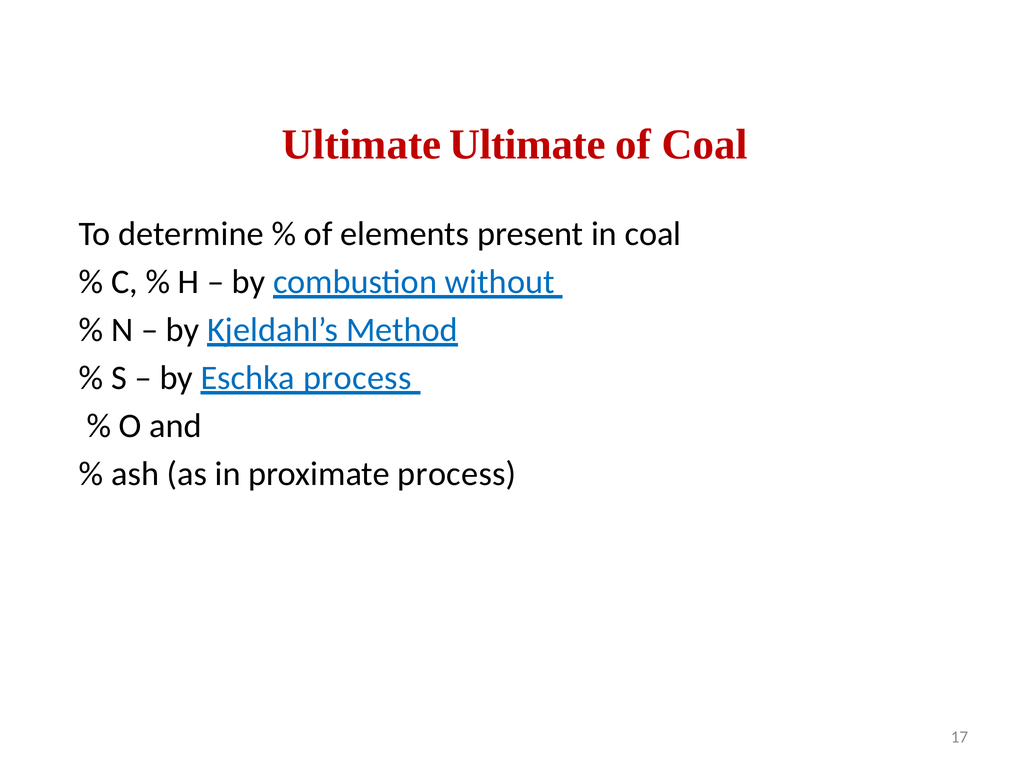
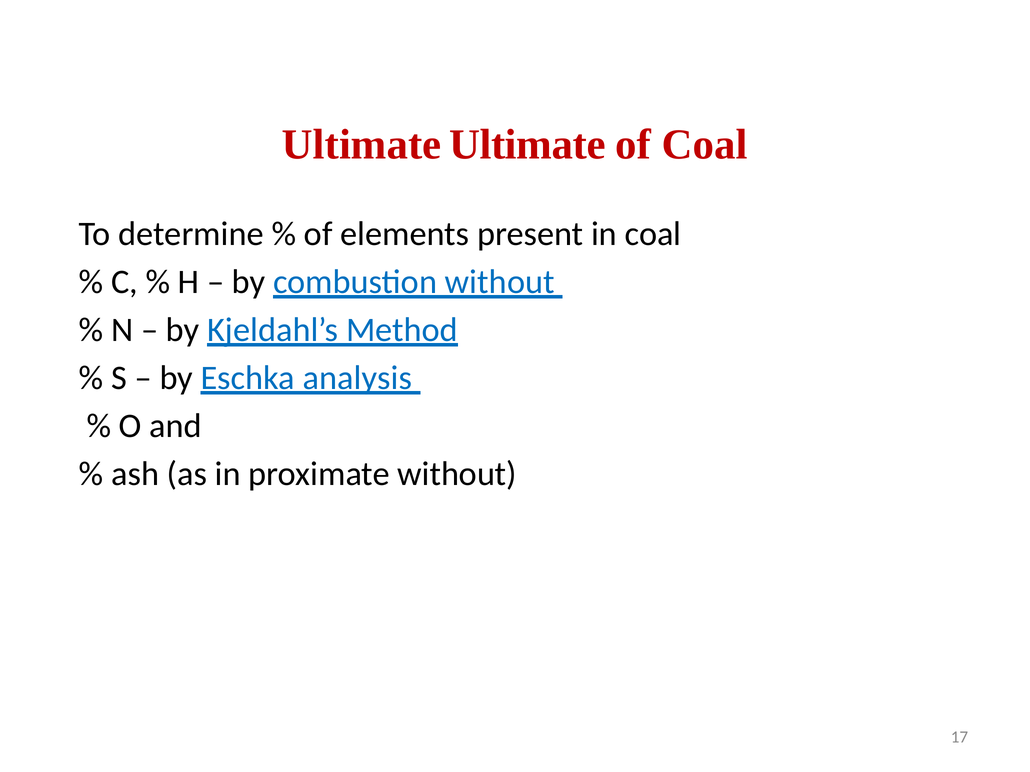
Eschka process: process -> analysis
proximate process: process -> without
